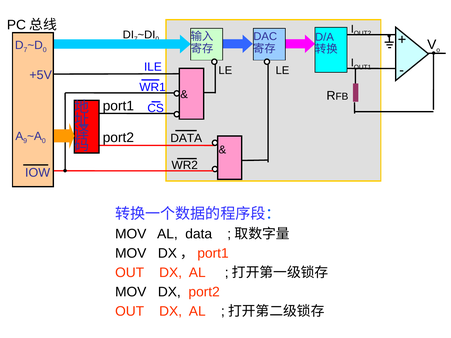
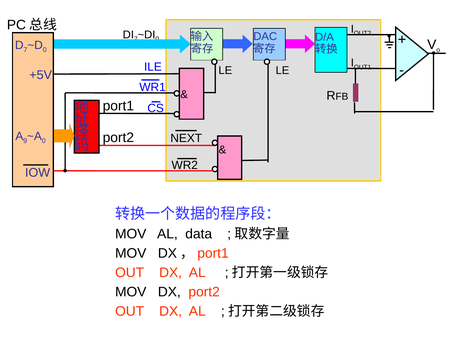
DATA at (186, 138): DATA -> NEXT
